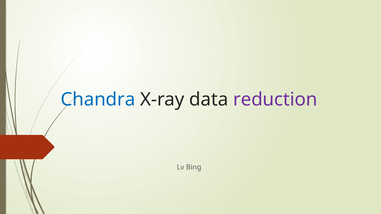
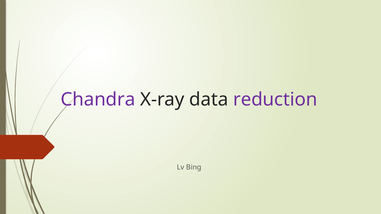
Chandra colour: blue -> purple
